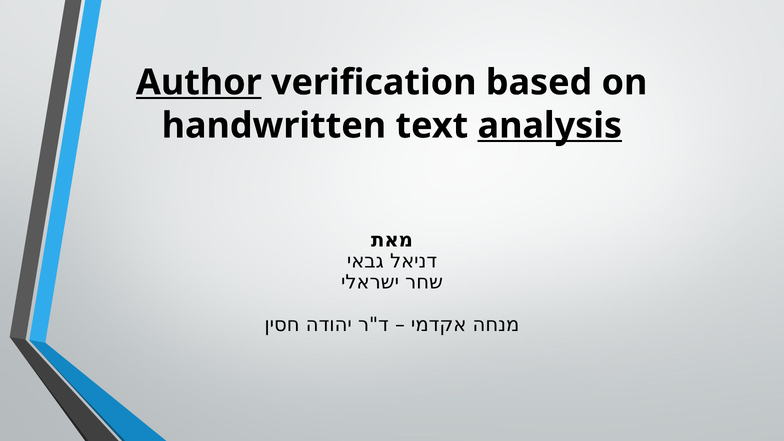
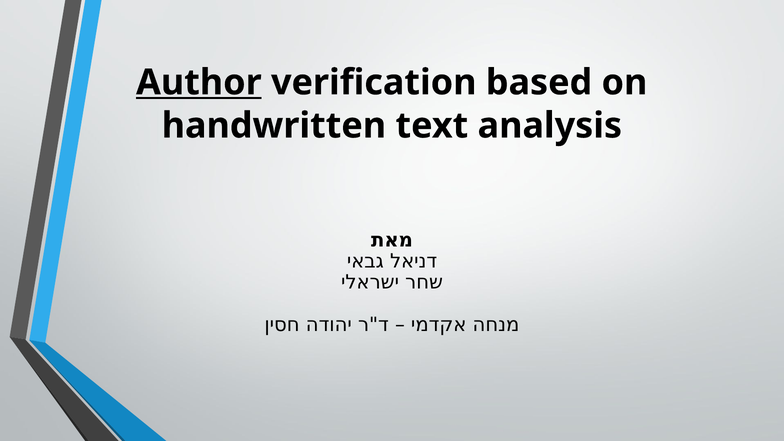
analysis underline: present -> none
